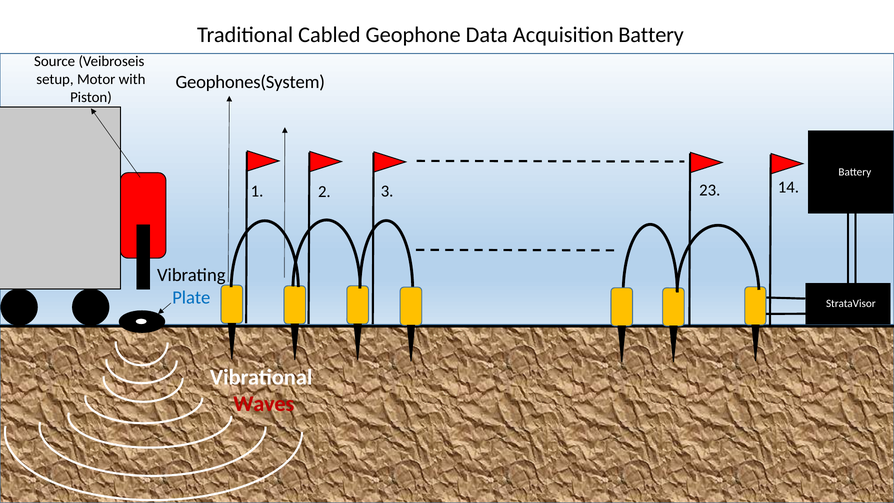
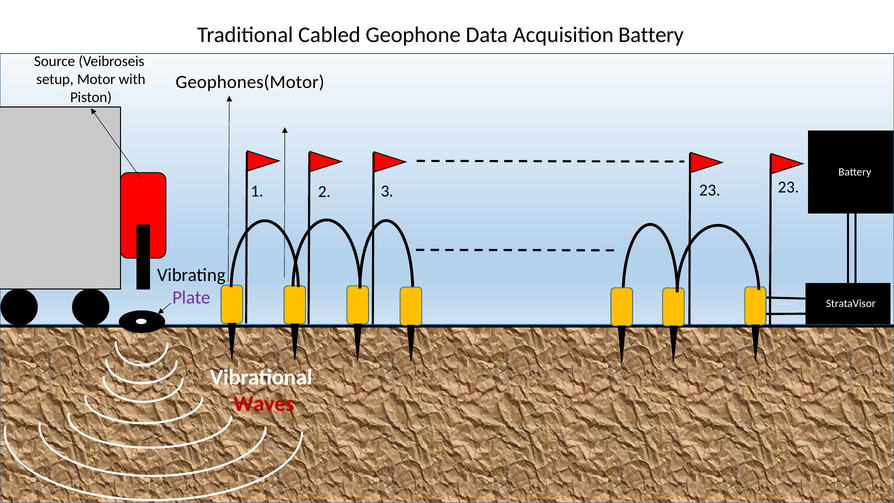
Geophones(System: Geophones(System -> Geophones(Motor
2 14: 14 -> 23
Plate colour: blue -> purple
